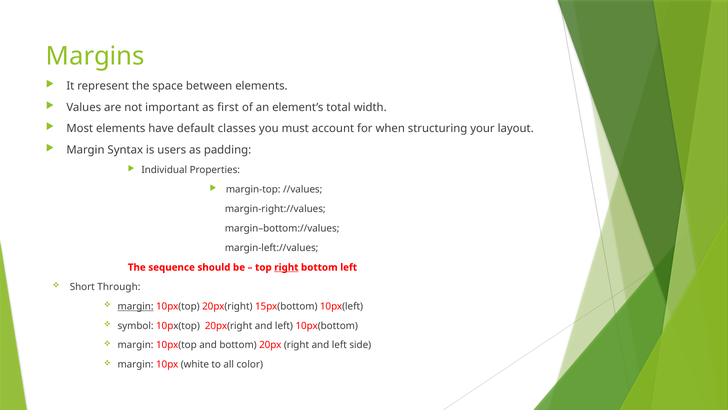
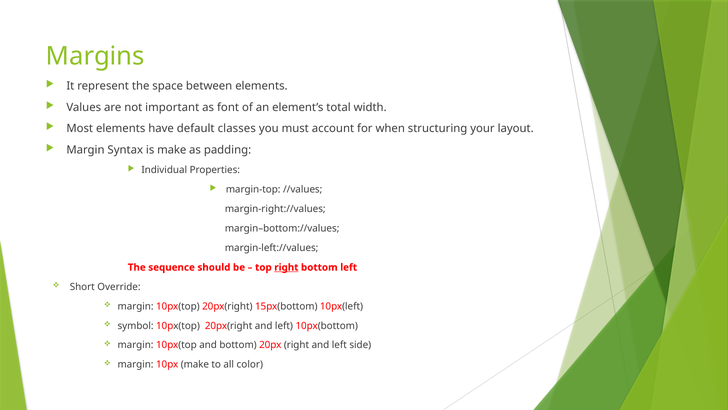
first: first -> font
is users: users -> make
Through: Through -> Override
margin at (136, 306) underline: present -> none
10px white: white -> make
